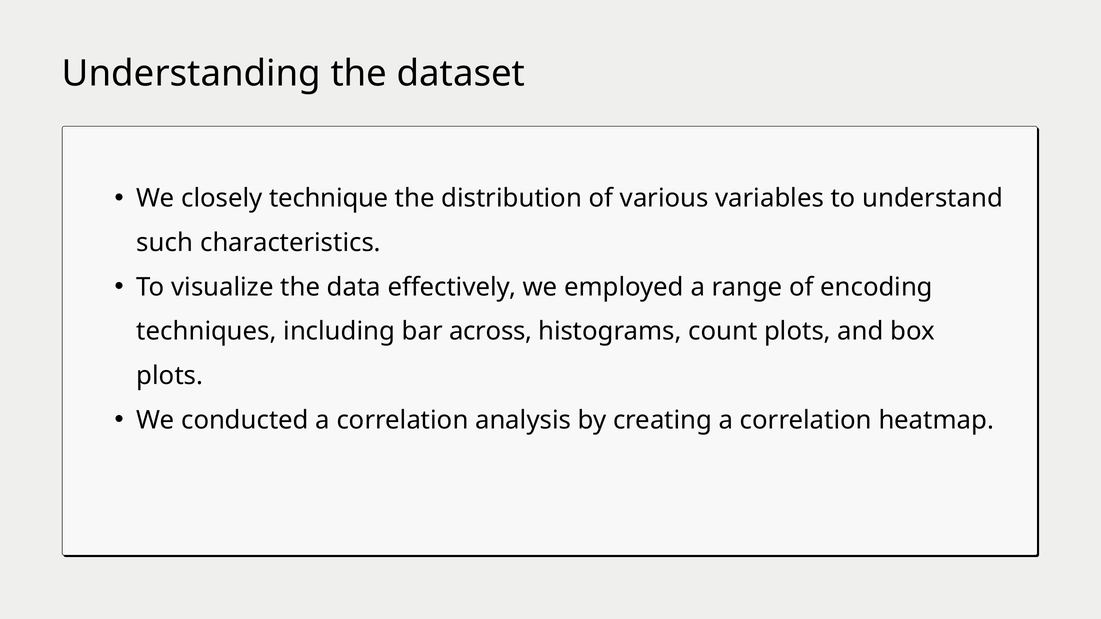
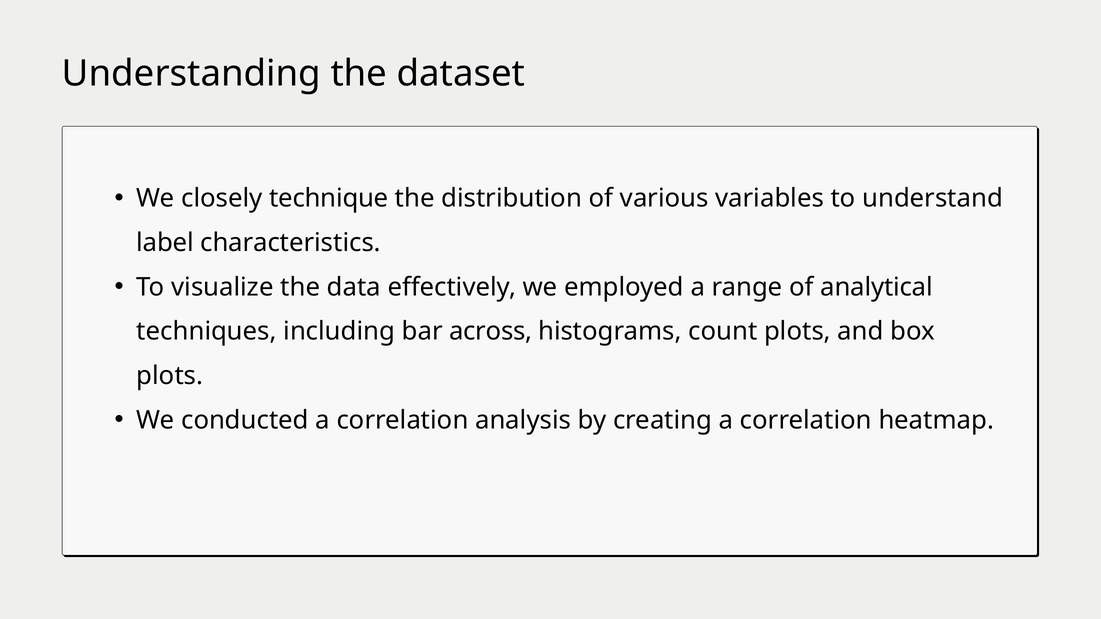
such: such -> label
encoding: encoding -> analytical
